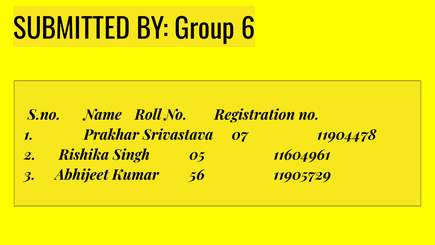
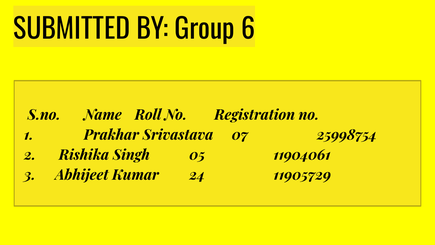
11904478: 11904478 -> 25998754
11604961: 11604961 -> 11904061
56: 56 -> 24
